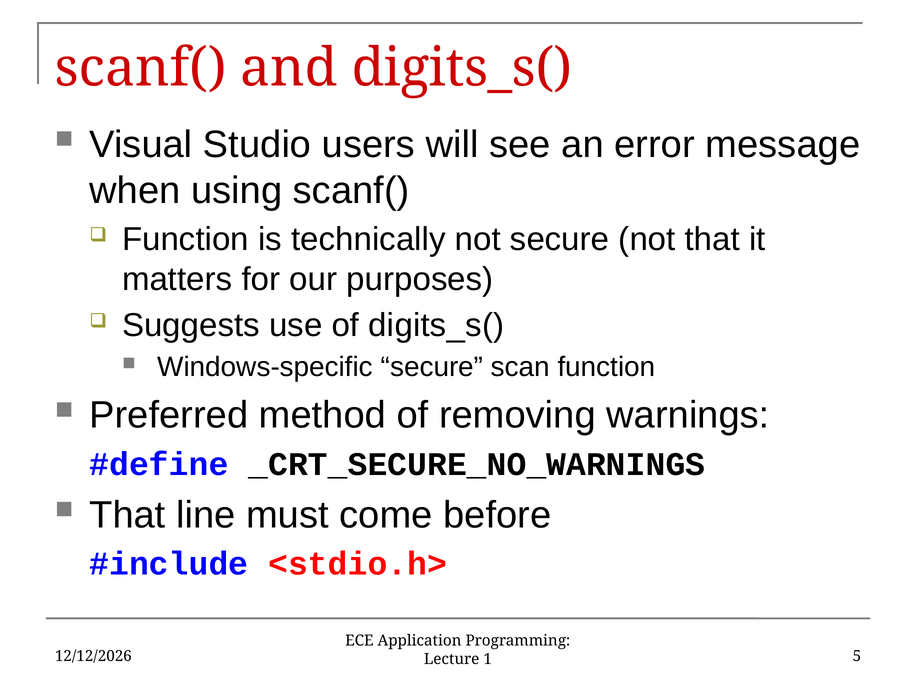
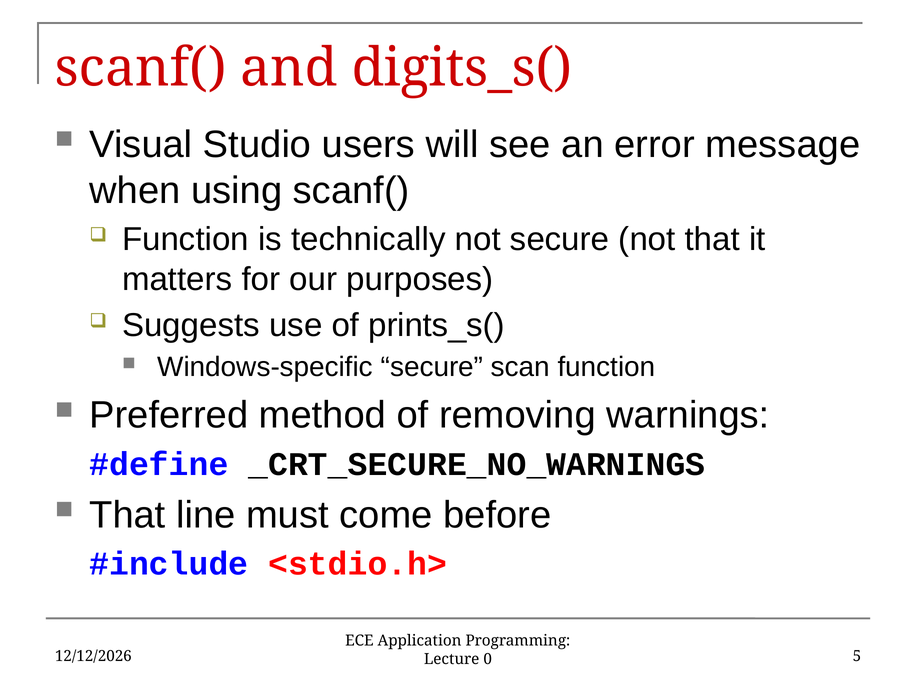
of digits_s(: digits_s( -> prints_s(
1: 1 -> 0
